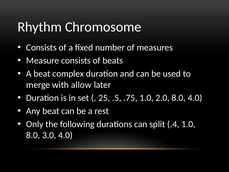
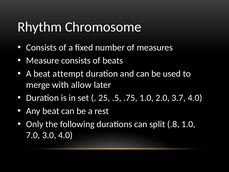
complex: complex -> attempt
2.0 8.0: 8.0 -> 3.7
.4: .4 -> .8
8.0 at (33, 135): 8.0 -> 7.0
